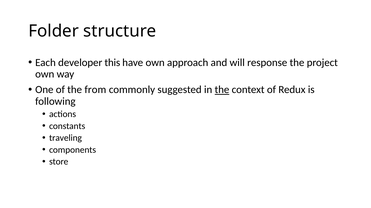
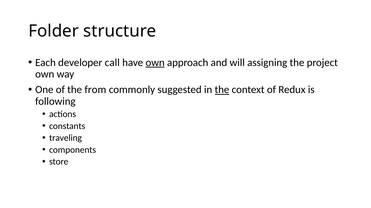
this: this -> call
own at (155, 63) underline: none -> present
response: response -> assigning
